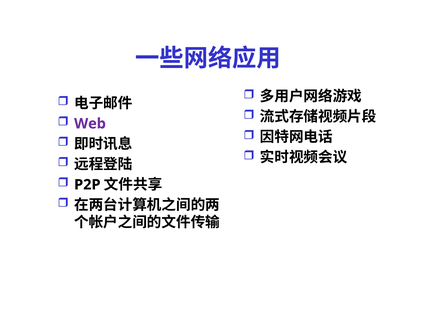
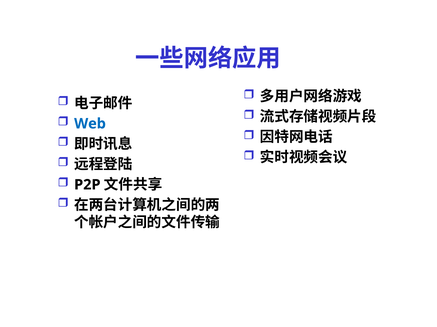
Web colour: purple -> blue
